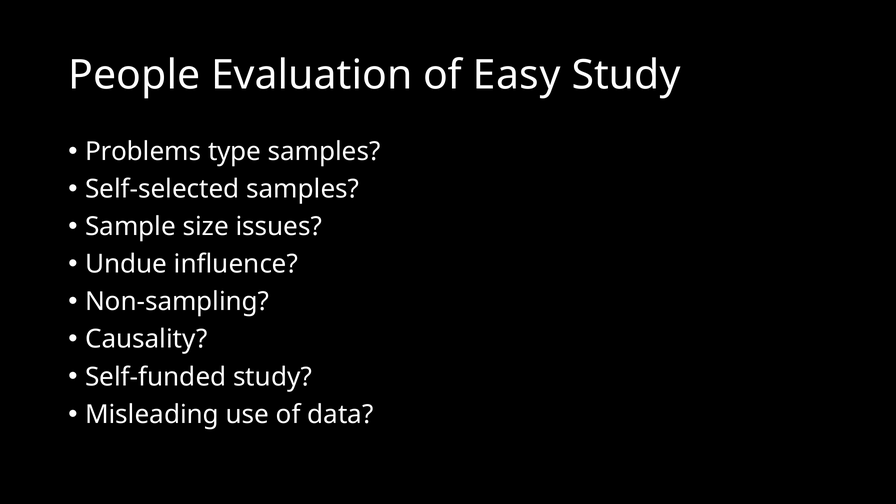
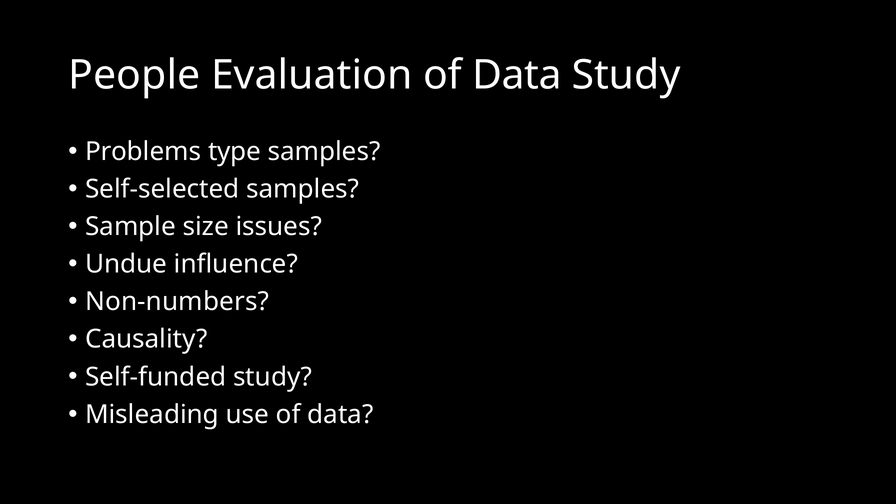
Evaluation of Easy: Easy -> Data
Non-sampling: Non-sampling -> Non-numbers
